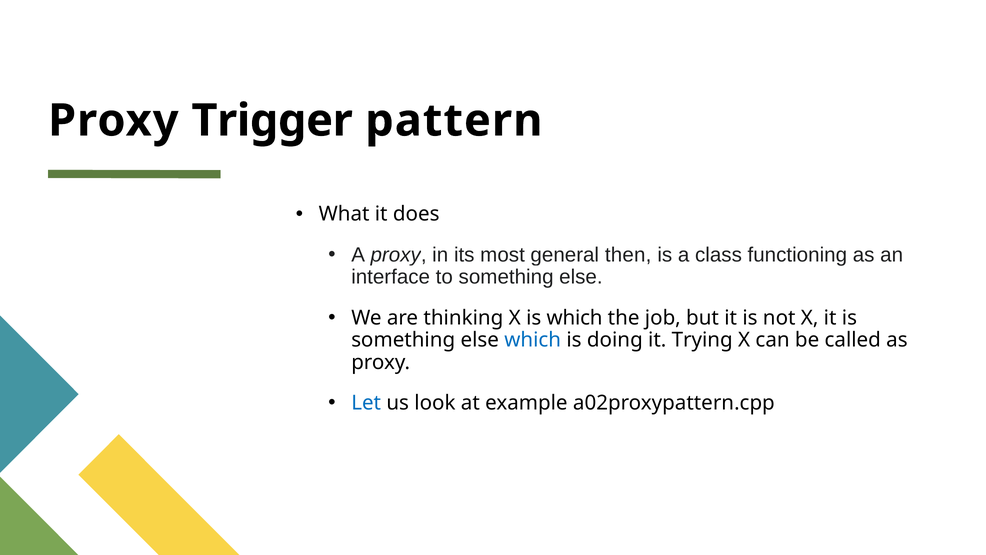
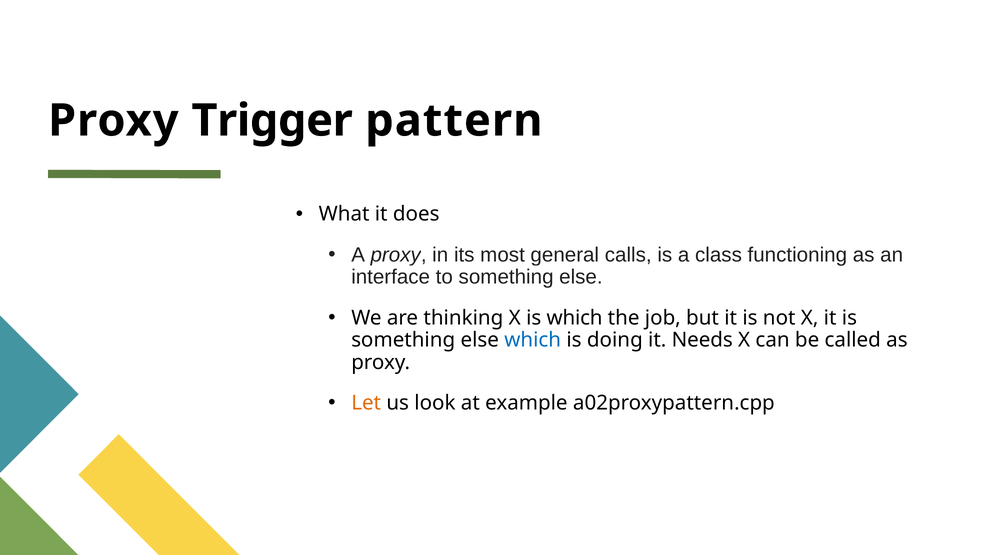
then: then -> calls
Trying: Trying -> Needs
Let colour: blue -> orange
